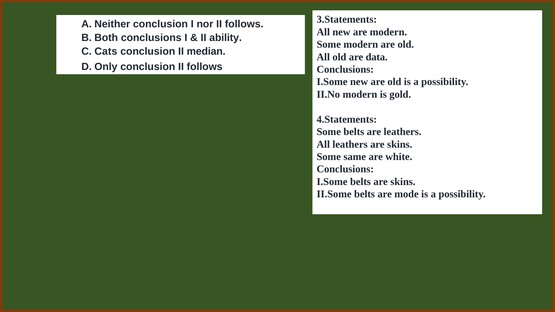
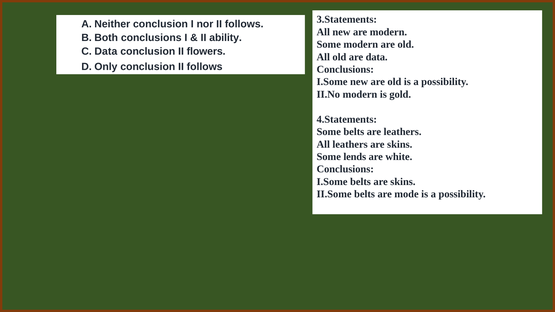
Cats at (106, 52): Cats -> Data
median: median -> flowers
same: same -> lends
